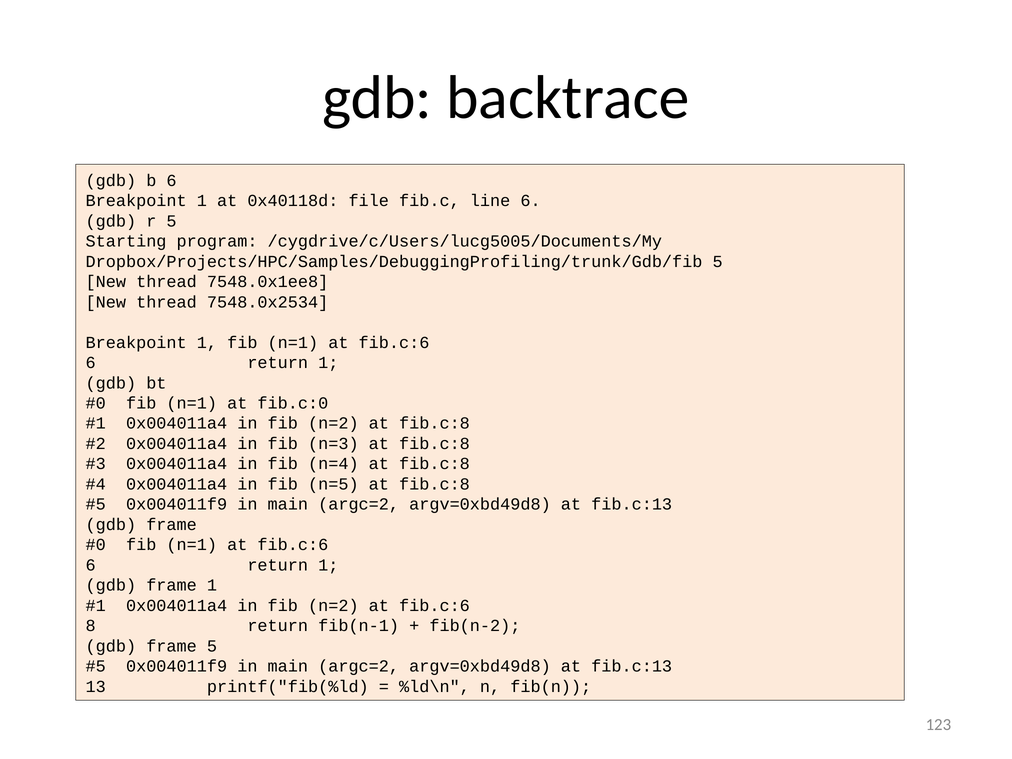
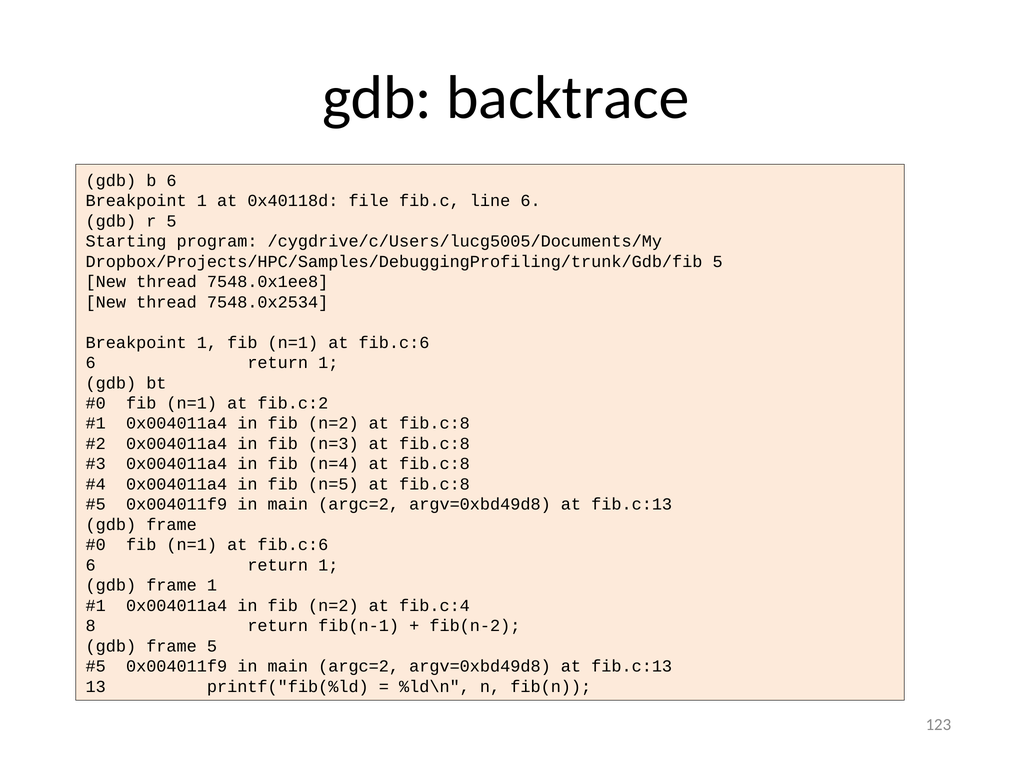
fib.c:0: fib.c:0 -> fib.c:2
n=2 at fib.c:6: fib.c:6 -> fib.c:4
